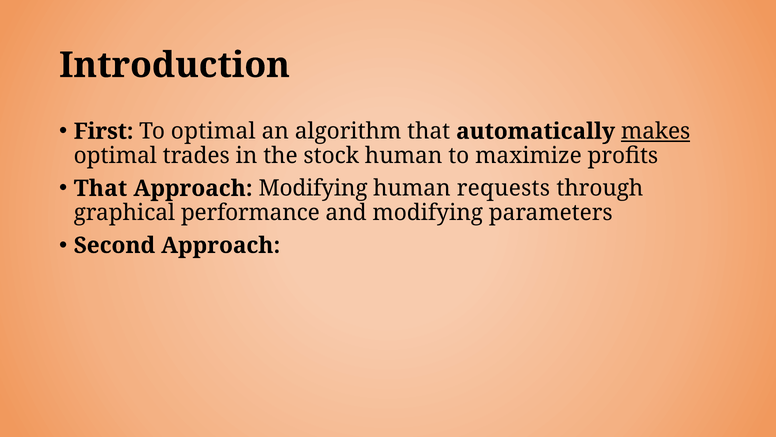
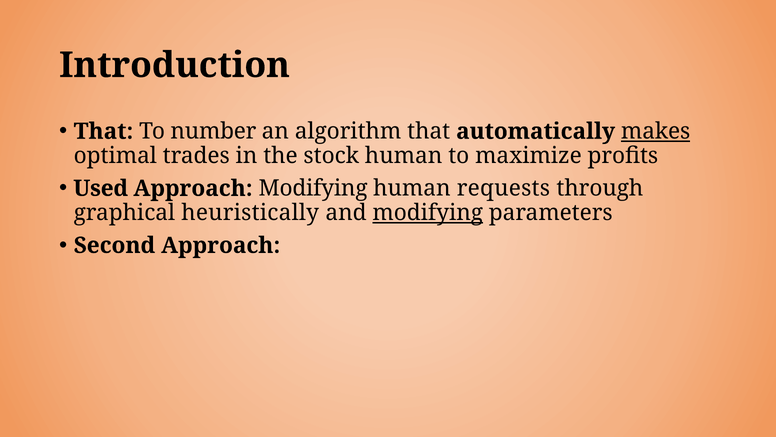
First at (104, 131): First -> That
To optimal: optimal -> number
That at (100, 188): That -> Used
performance: performance -> heuristically
modifying at (428, 213) underline: none -> present
